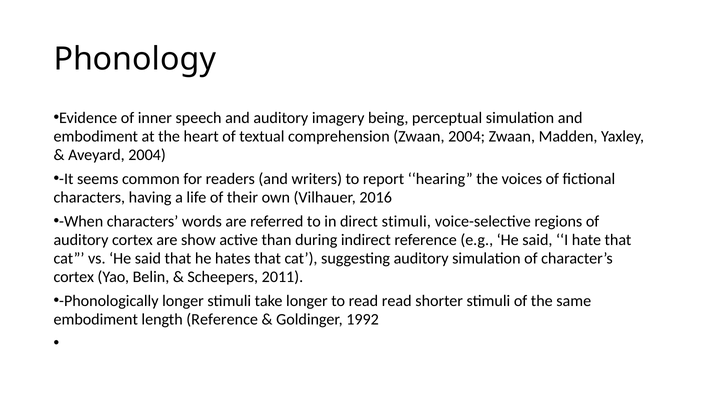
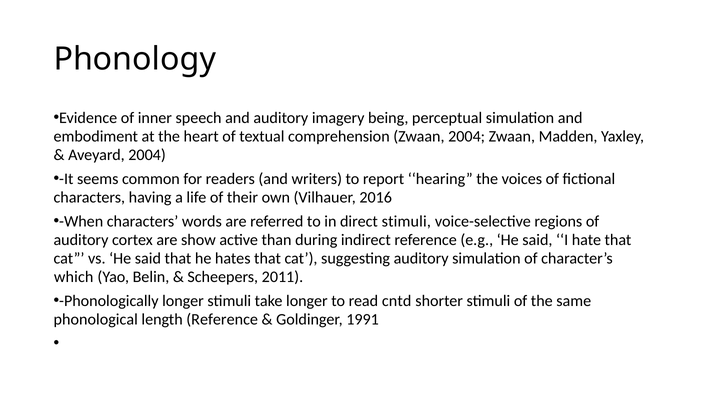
cortex at (74, 277): cortex -> which
read read: read -> cntd
embodiment at (96, 320): embodiment -> phonological
1992: 1992 -> 1991
